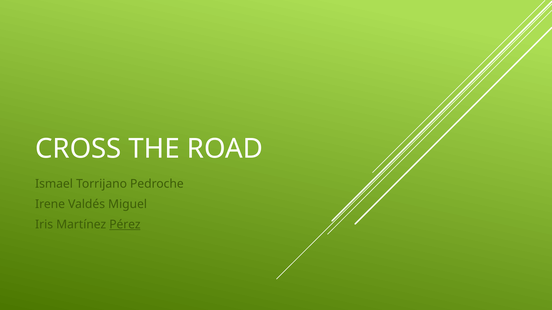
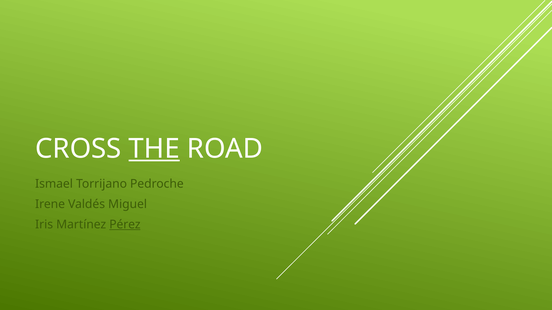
THE underline: none -> present
